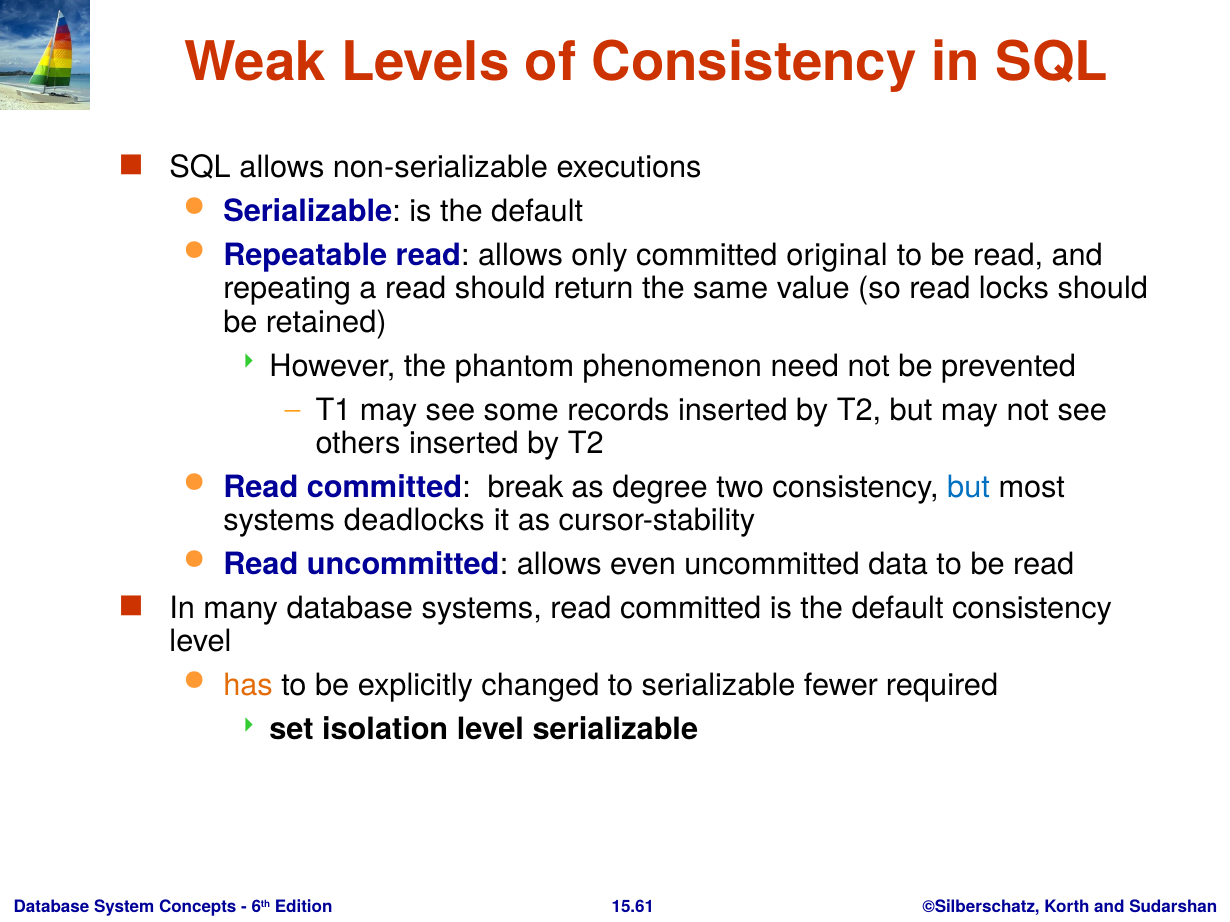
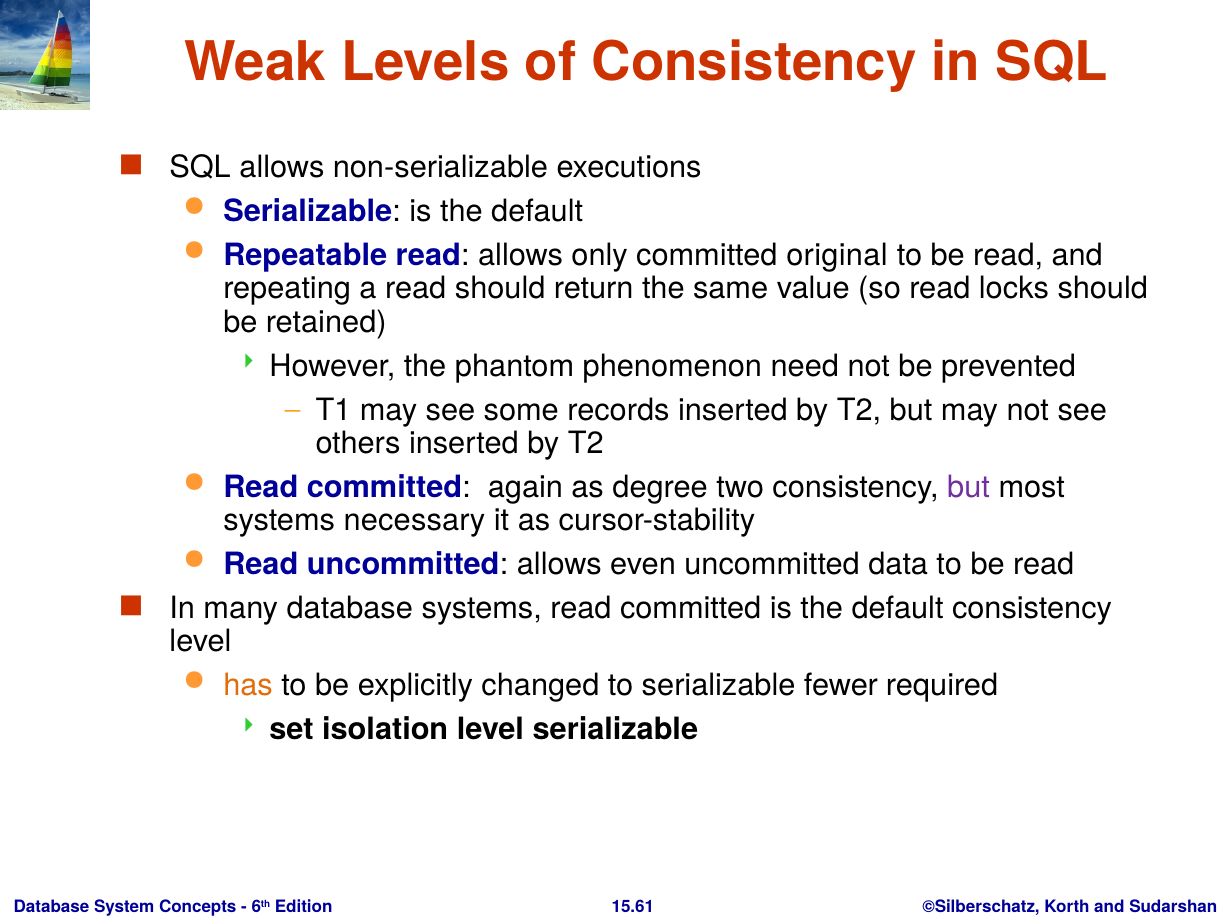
break: break -> again
but at (969, 487) colour: blue -> purple
deadlocks: deadlocks -> necessary
